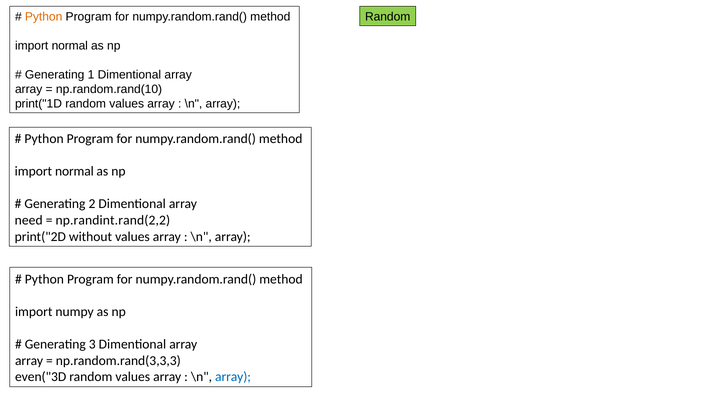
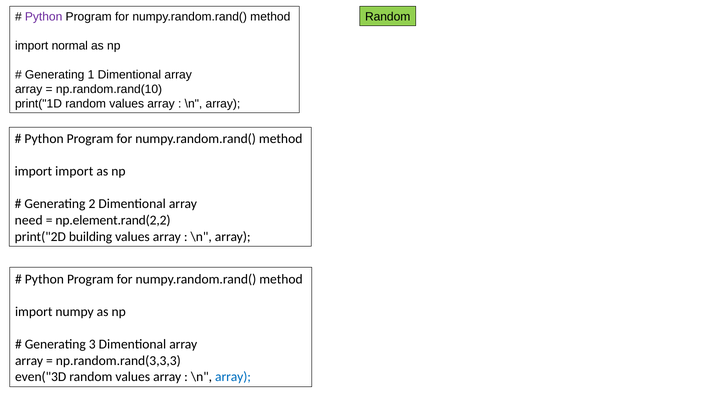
Python at (44, 17) colour: orange -> purple
normal at (74, 171): normal -> import
np.randint.rand(2,2: np.randint.rand(2,2 -> np.element.rand(2,2
without: without -> building
